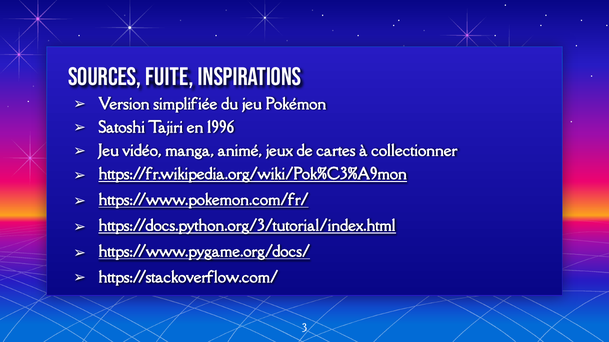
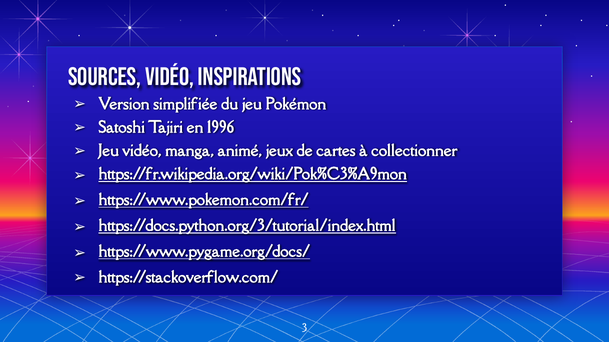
Sources fuite: fuite -> vidéo
